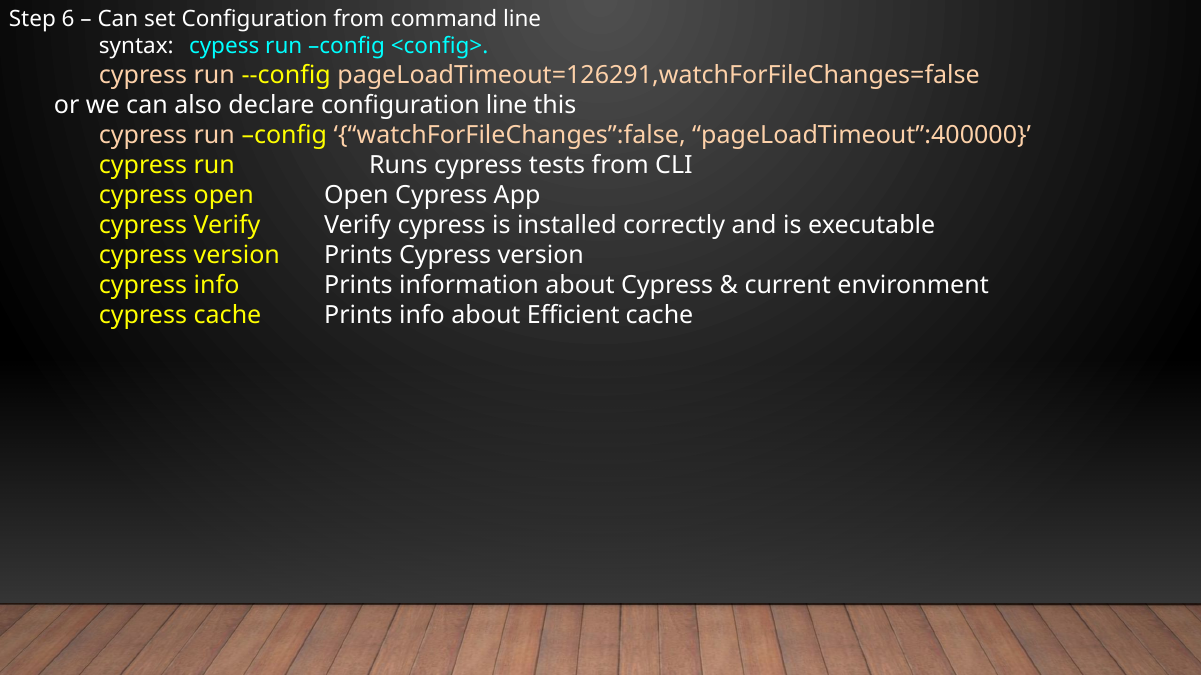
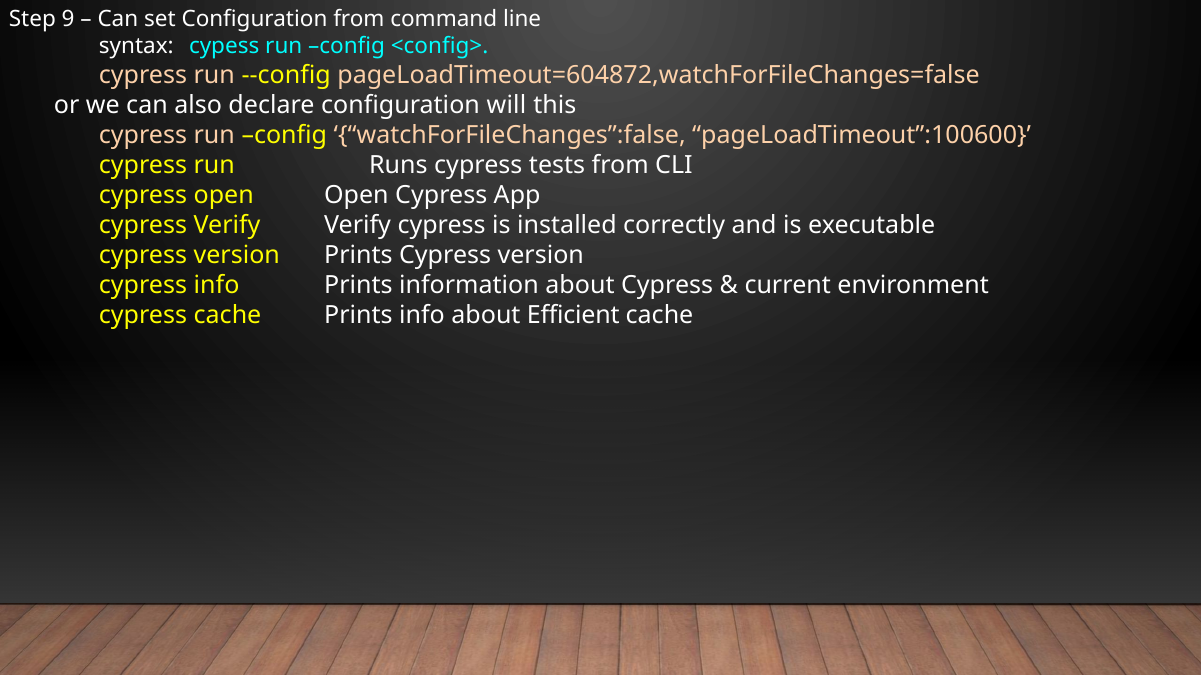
6: 6 -> 9
pageLoadTimeout=126291,watchForFileChanges=false: pageLoadTimeout=126291,watchForFileChanges=false -> pageLoadTimeout=604872,watchForFileChanges=false
configuration line: line -> will
pageLoadTimeout”:400000: pageLoadTimeout”:400000 -> pageLoadTimeout”:100600
